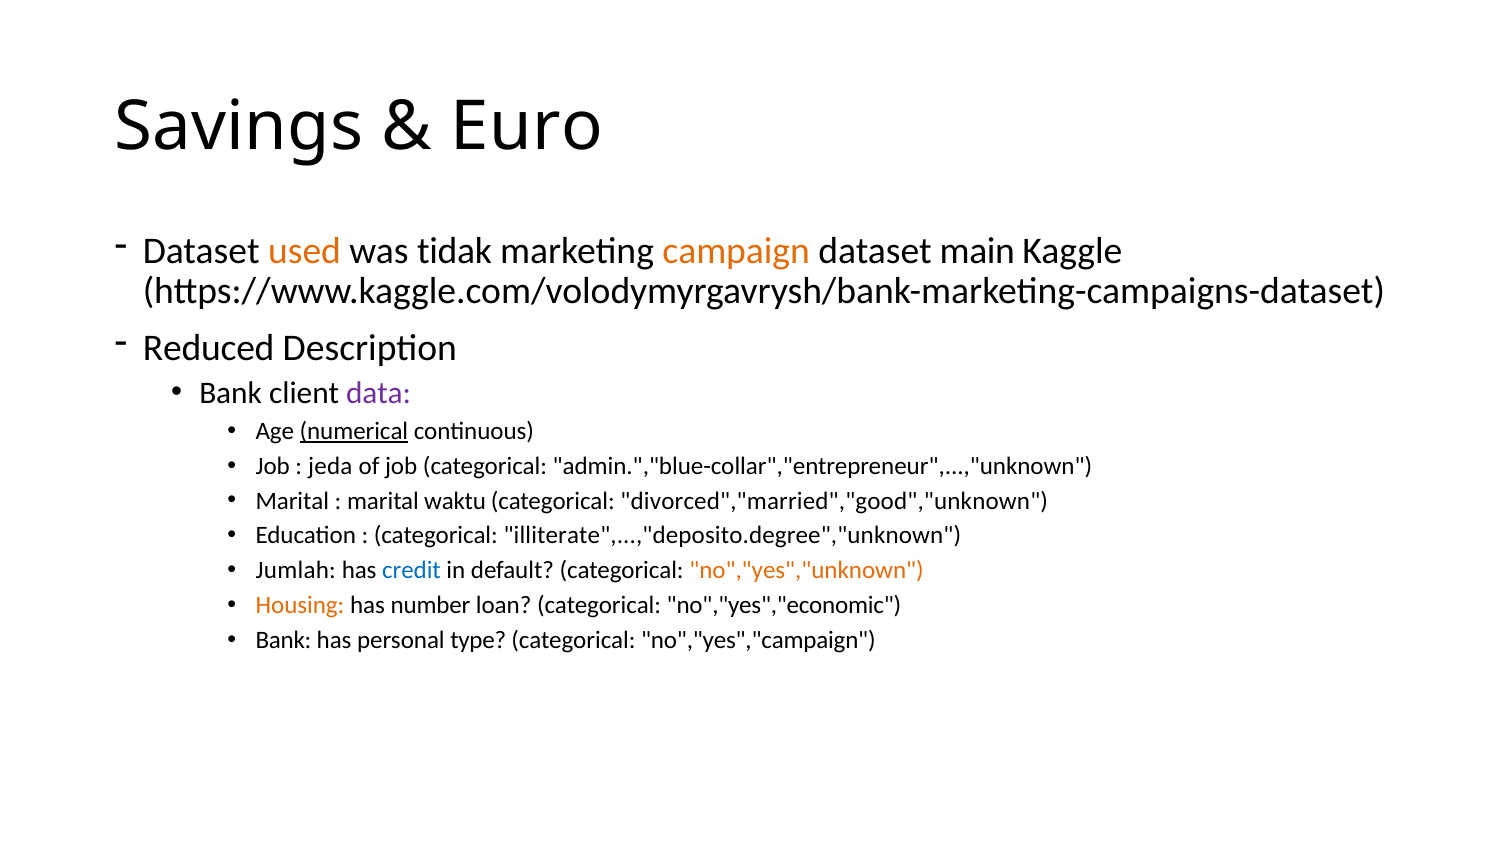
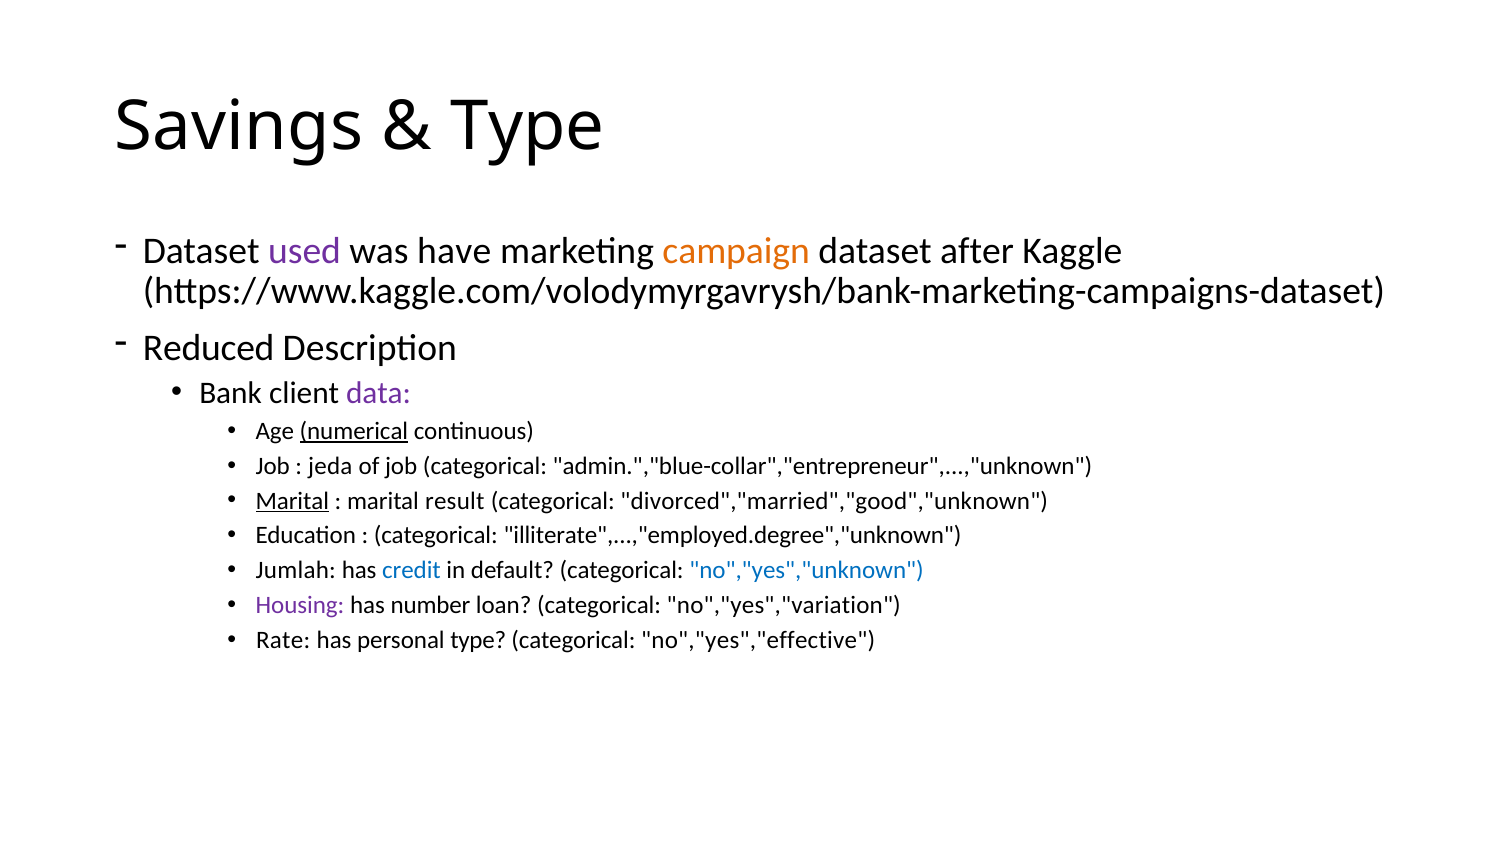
Euro at (527, 126): Euro -> Type
used colour: orange -> purple
tidak: tidak -> have
main: main -> after
Marital at (292, 501) underline: none -> present
waktu: waktu -> result
illiterate",...,"deposito.degree","unknown: illiterate",...,"deposito.degree","unknown -> illiterate",...,"employed.degree","unknown
no","yes","unknown colour: orange -> blue
Housing colour: orange -> purple
no","yes","economic: no","yes","economic -> no","yes","variation
Bank at (283, 640): Bank -> Rate
no","yes","campaign: no","yes","campaign -> no","yes","effective
